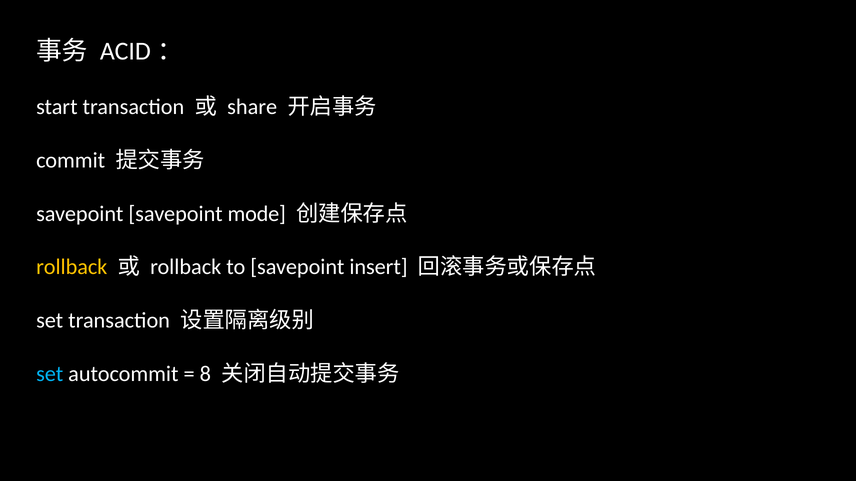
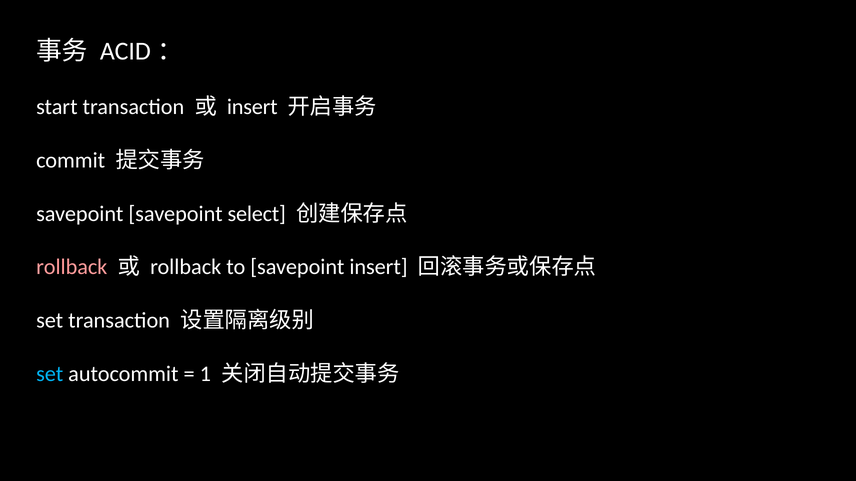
share at (252, 107): share -> insert
mode: mode -> select
rollback at (72, 267) colour: yellow -> pink
8: 8 -> 1
